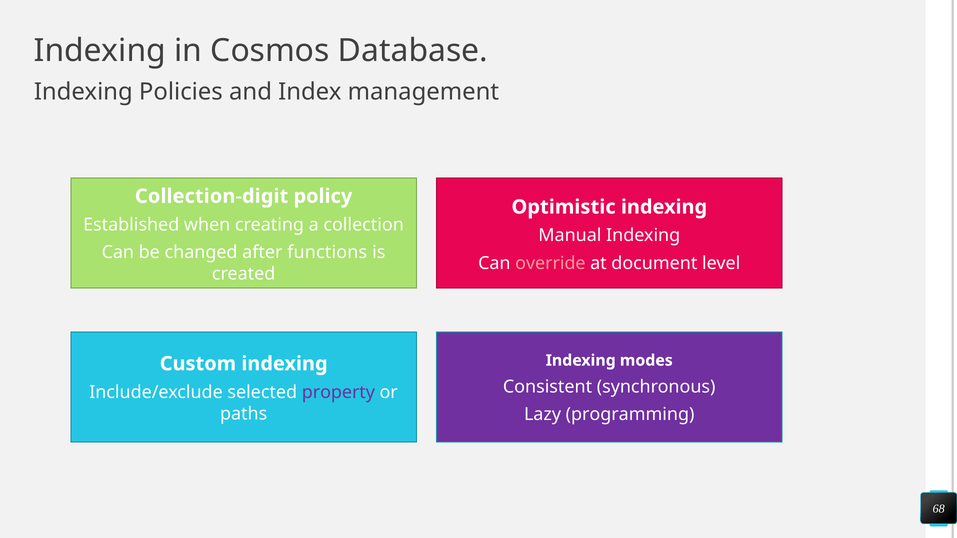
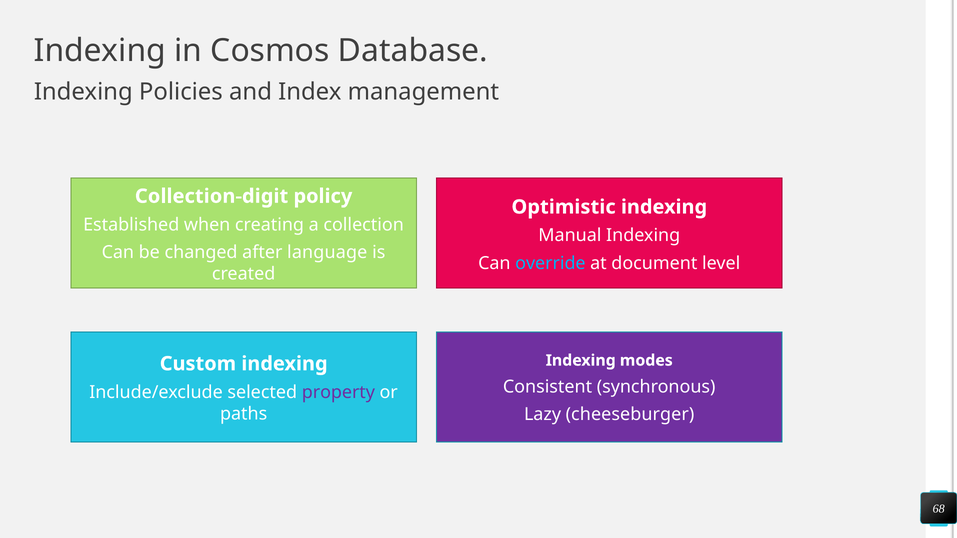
functions: functions -> language
override colour: pink -> light blue
programming: programming -> cheeseburger
